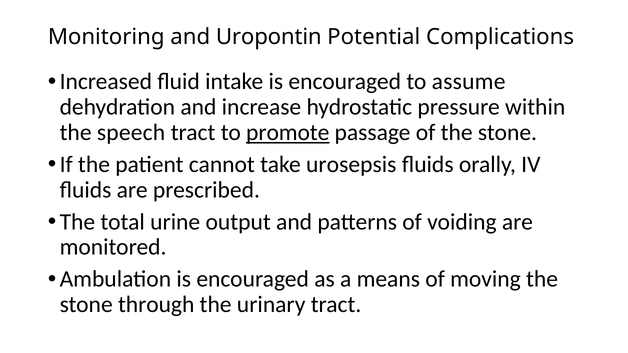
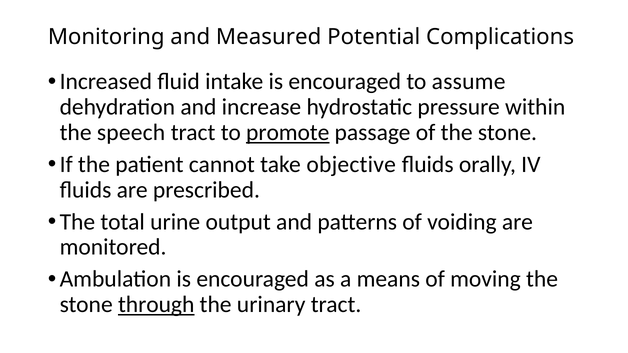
Uropontin: Uropontin -> Measured
urosepsis: urosepsis -> objective
through underline: none -> present
